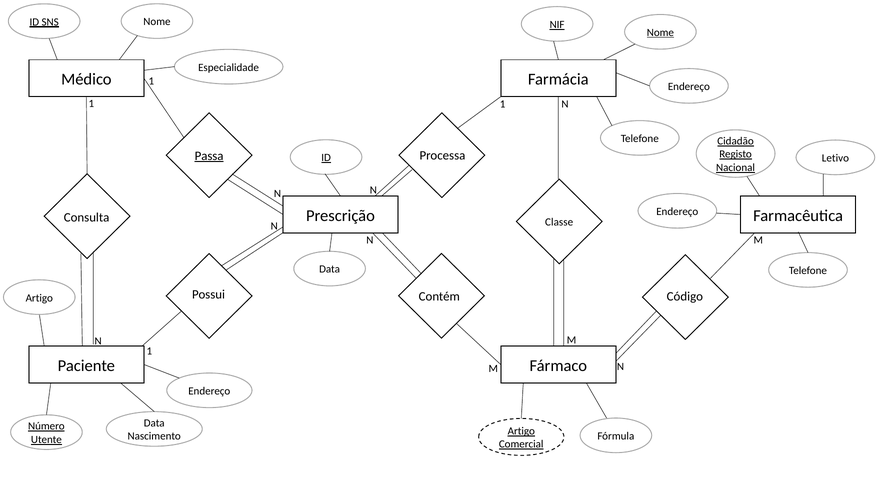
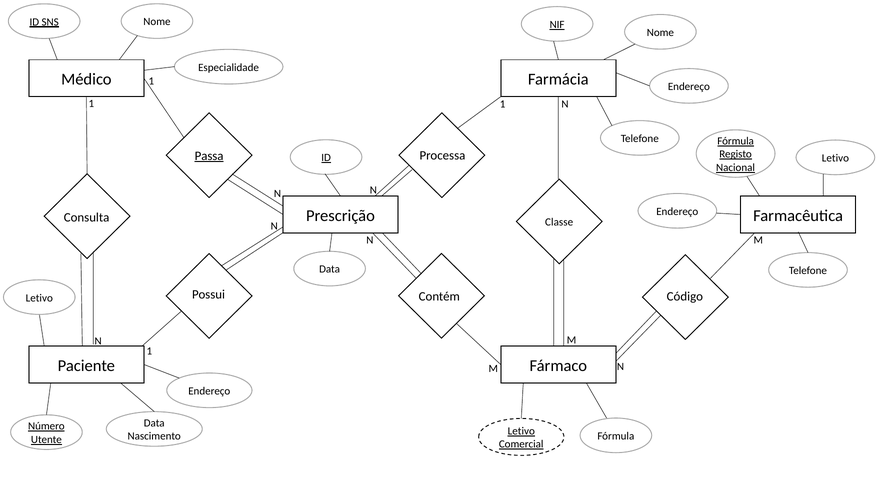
Nome at (660, 33) underline: present -> none
Cidadão at (736, 141): Cidadão -> Fórmula
Artigo at (39, 298): Artigo -> Letivo
Artigo at (521, 431): Artigo -> Letivo
